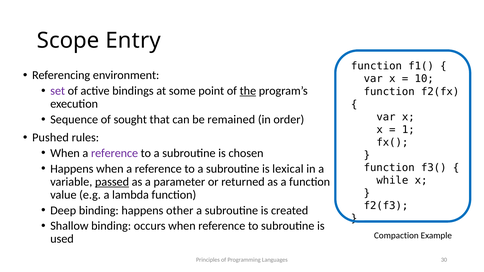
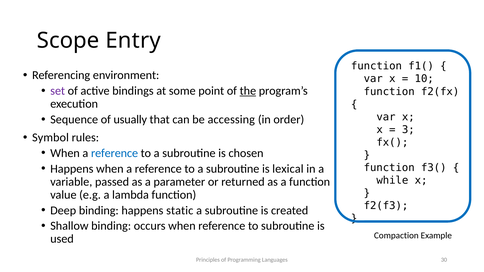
sought: sought -> usually
remained: remained -> accessing
1: 1 -> 3
Pushed: Pushed -> Symbol
reference at (115, 153) colour: purple -> blue
passed underline: present -> none
other: other -> static
